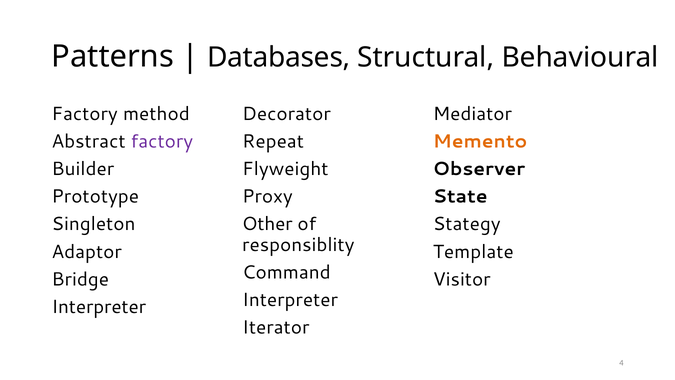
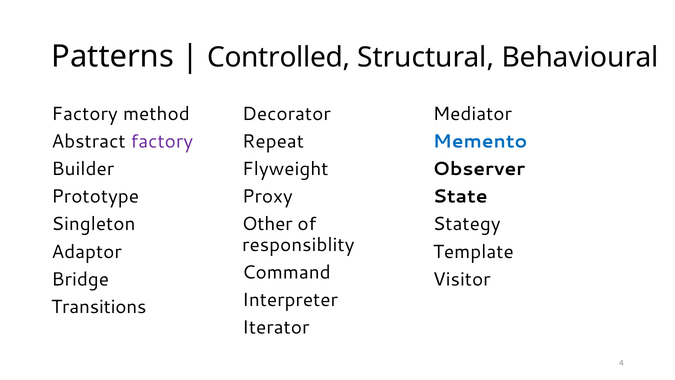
Databases: Databases -> Controlled
Memento colour: orange -> blue
Interpreter at (99, 307): Interpreter -> Transitions
